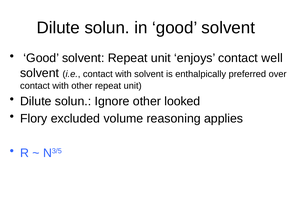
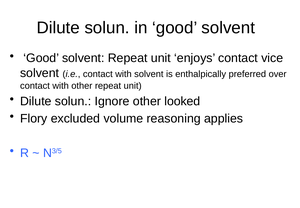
well: well -> vice
